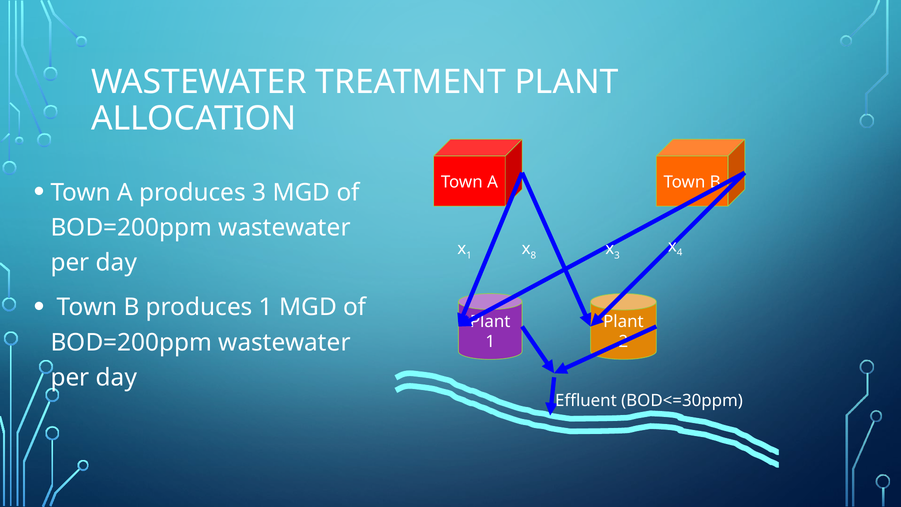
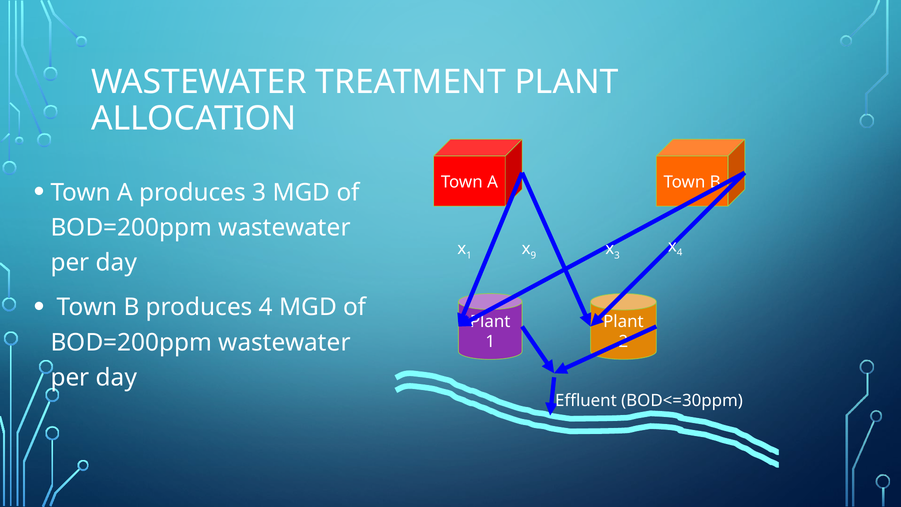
8: 8 -> 9
produces 1: 1 -> 4
